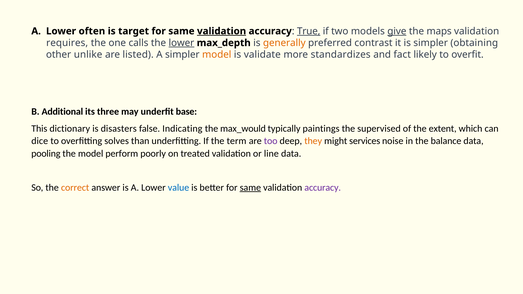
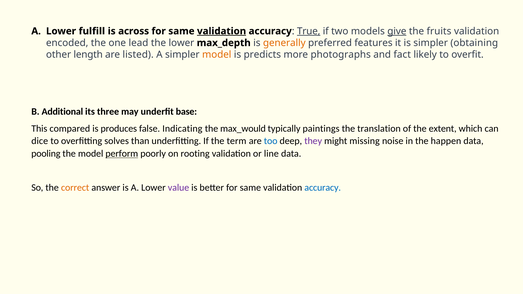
often: often -> fulfill
target: target -> across
maps: maps -> fruits
requires: requires -> encoded
calls: calls -> lead
lower at (181, 43) underline: present -> none
contrast: contrast -> features
unlike: unlike -> length
validate: validate -> predicts
standardizes: standardizes -> photographs
dictionary: dictionary -> compared
disasters: disasters -> produces
supervised: supervised -> translation
too colour: purple -> blue
they colour: orange -> purple
services: services -> missing
balance: balance -> happen
perform underline: none -> present
treated: treated -> rooting
value colour: blue -> purple
same at (250, 188) underline: present -> none
accuracy at (323, 188) colour: purple -> blue
